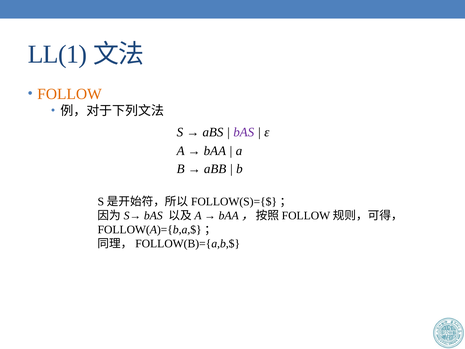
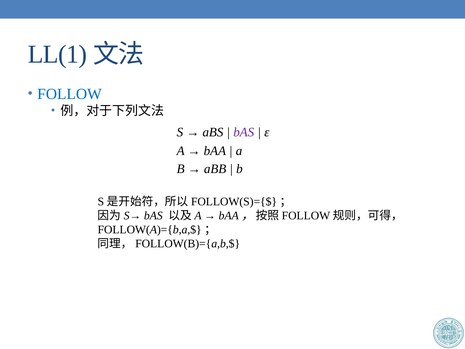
FOLLOW colour: orange -> blue
